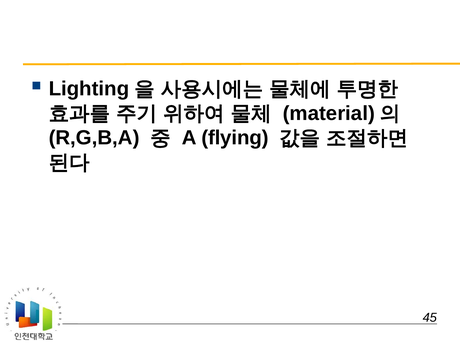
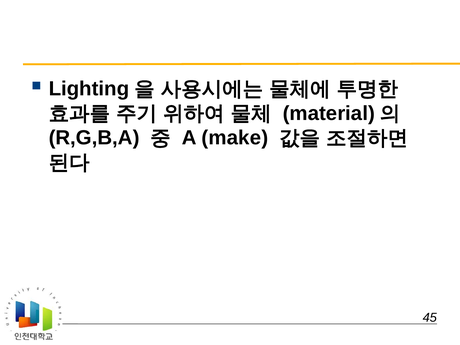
flying: flying -> make
